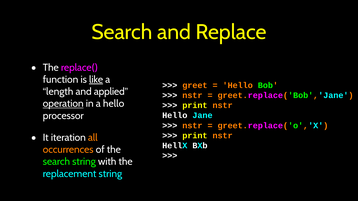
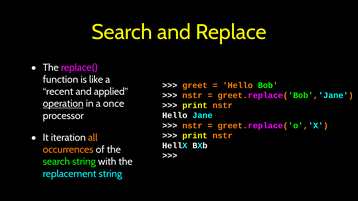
like underline: present -> none
length: length -> recent
a hello: hello -> once
